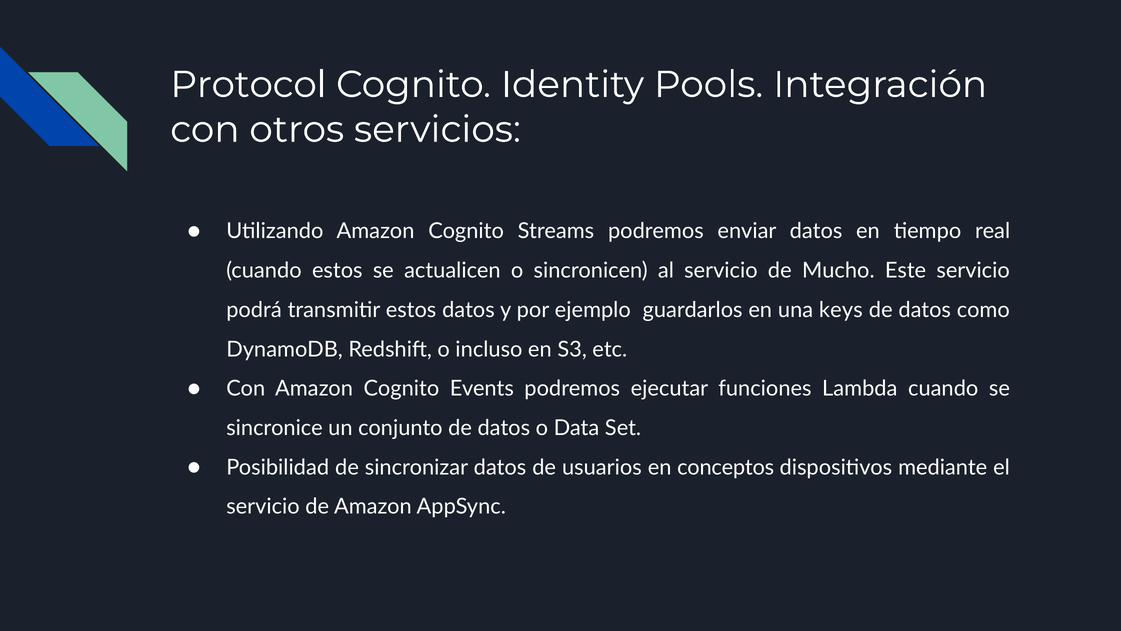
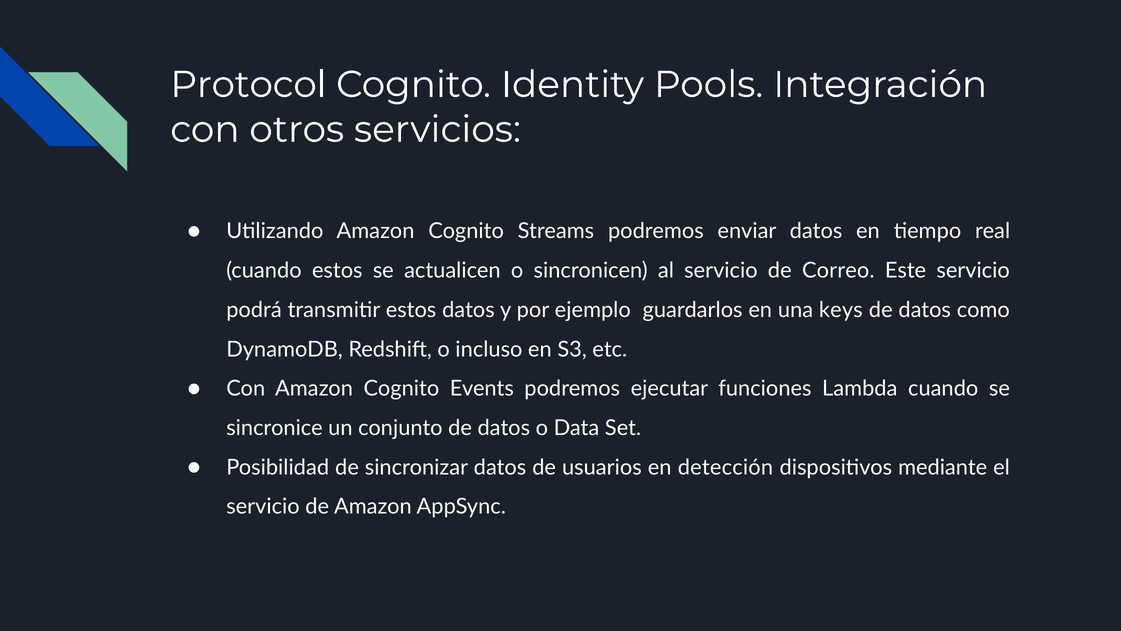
Mucho: Mucho -> Correo
conceptos: conceptos -> detección
